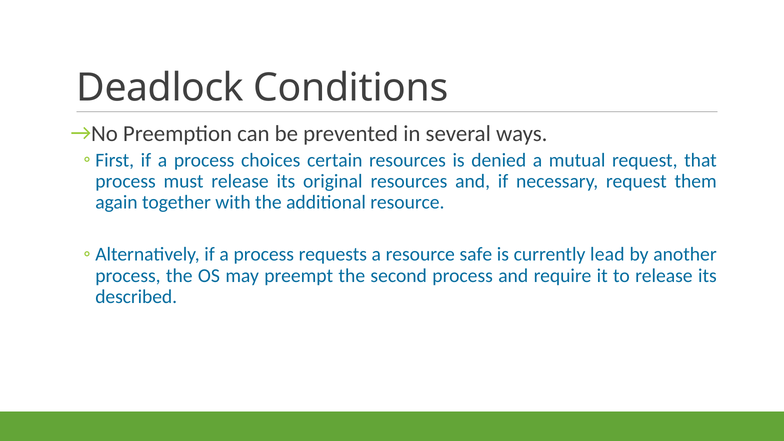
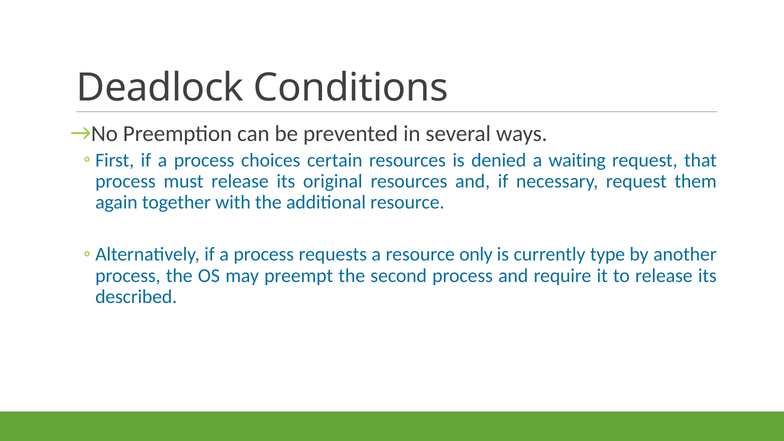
mutual: mutual -> waiting
safe: safe -> only
lead: lead -> type
